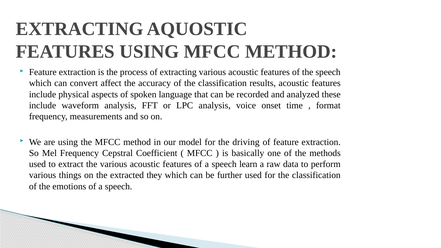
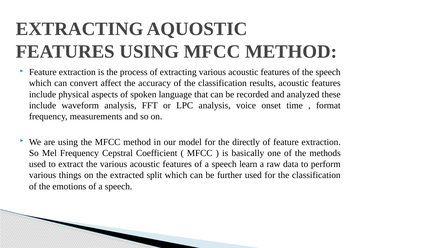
driving: driving -> directly
they: they -> split
